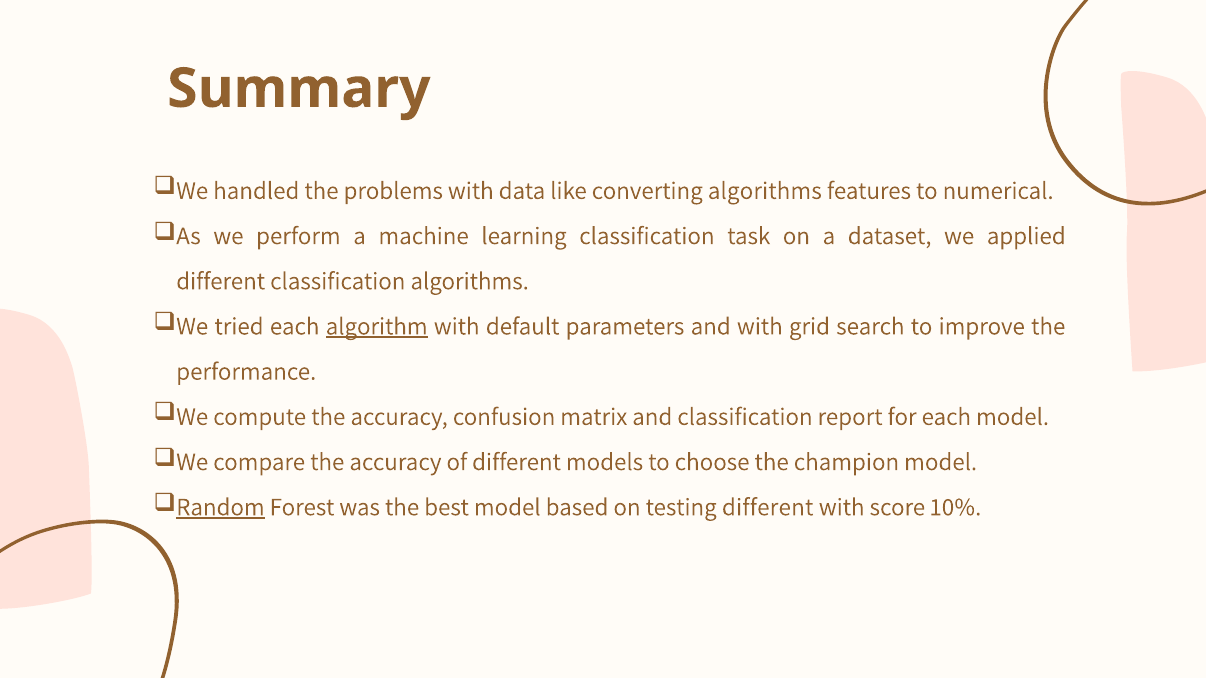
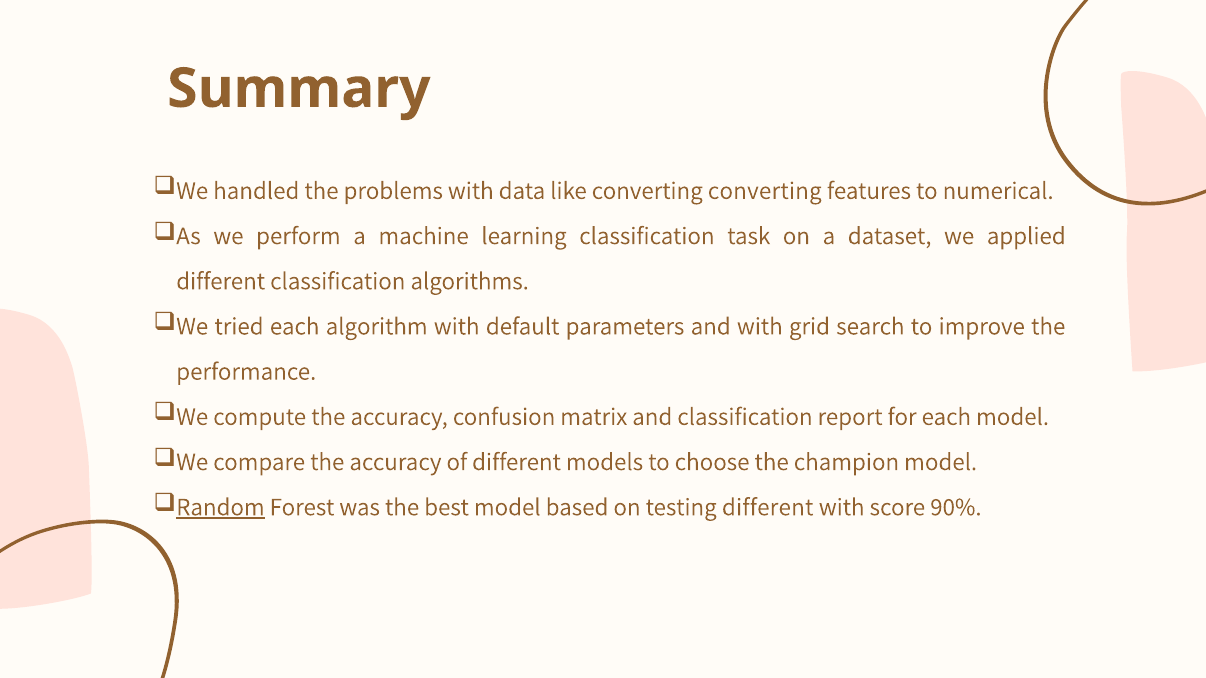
converting algorithms: algorithms -> converting
algorithm underline: present -> none
10%: 10% -> 90%
